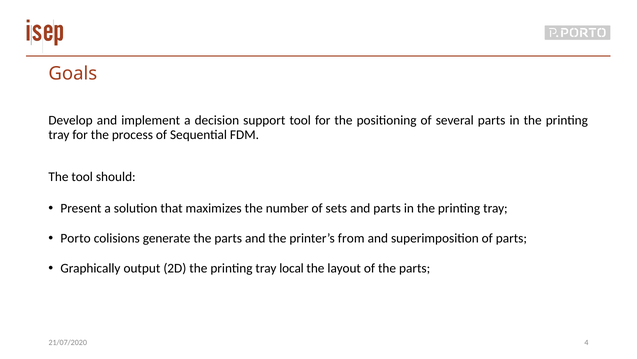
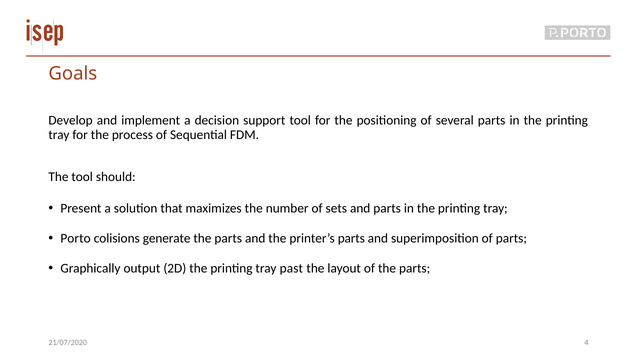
printer’s from: from -> parts
local: local -> past
